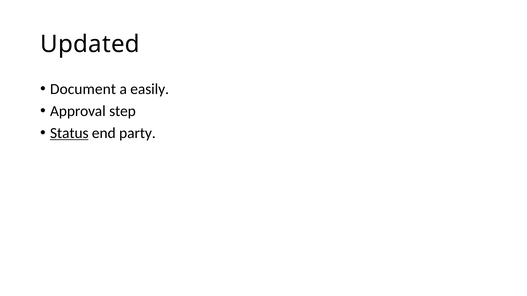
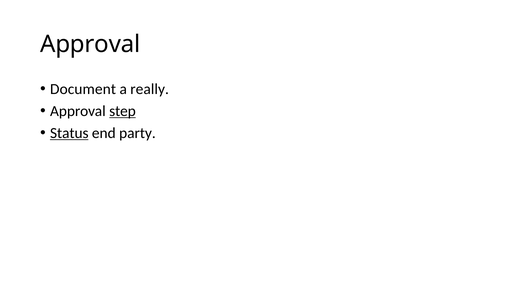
Updated at (90, 44): Updated -> Approval
easily: easily -> really
step underline: none -> present
